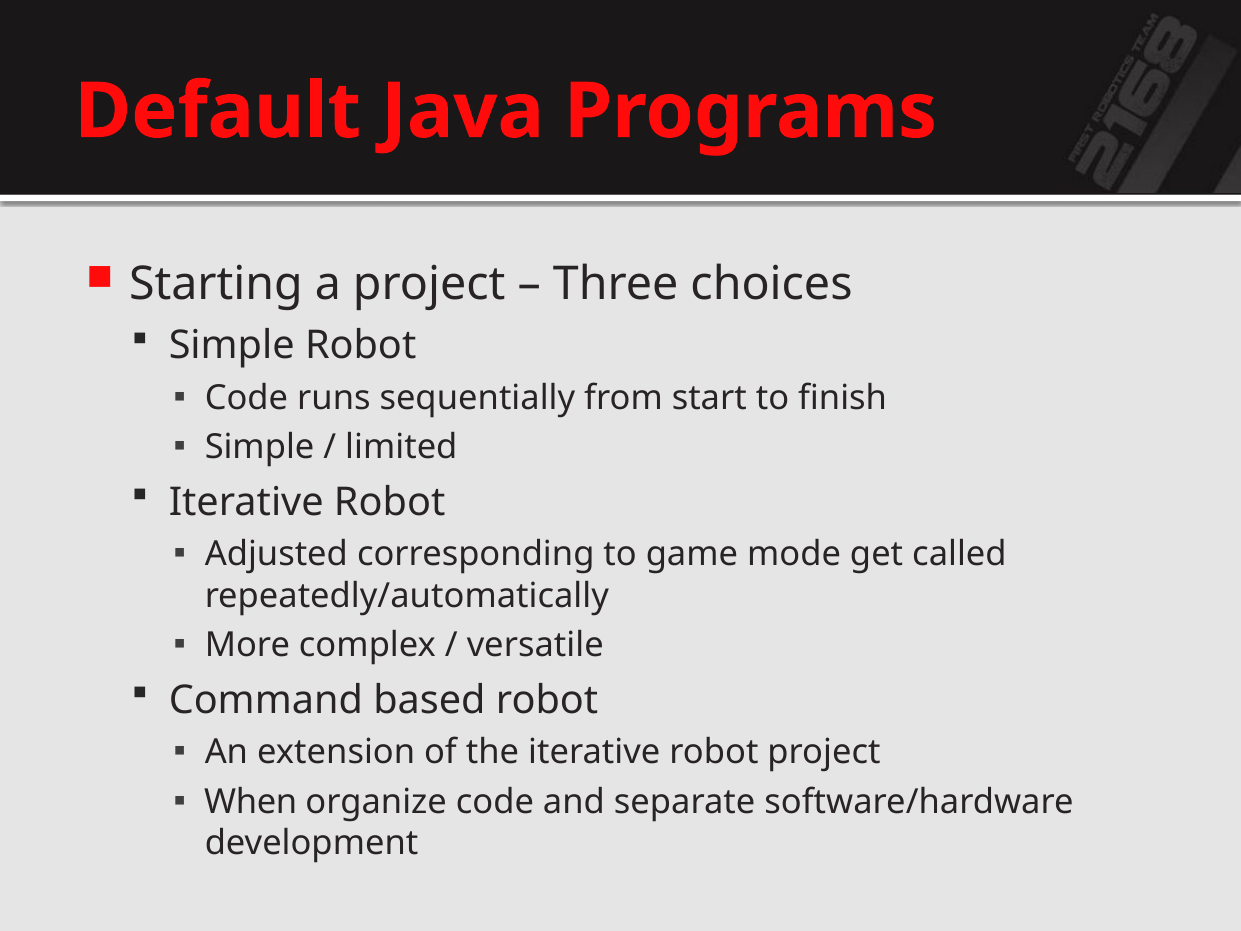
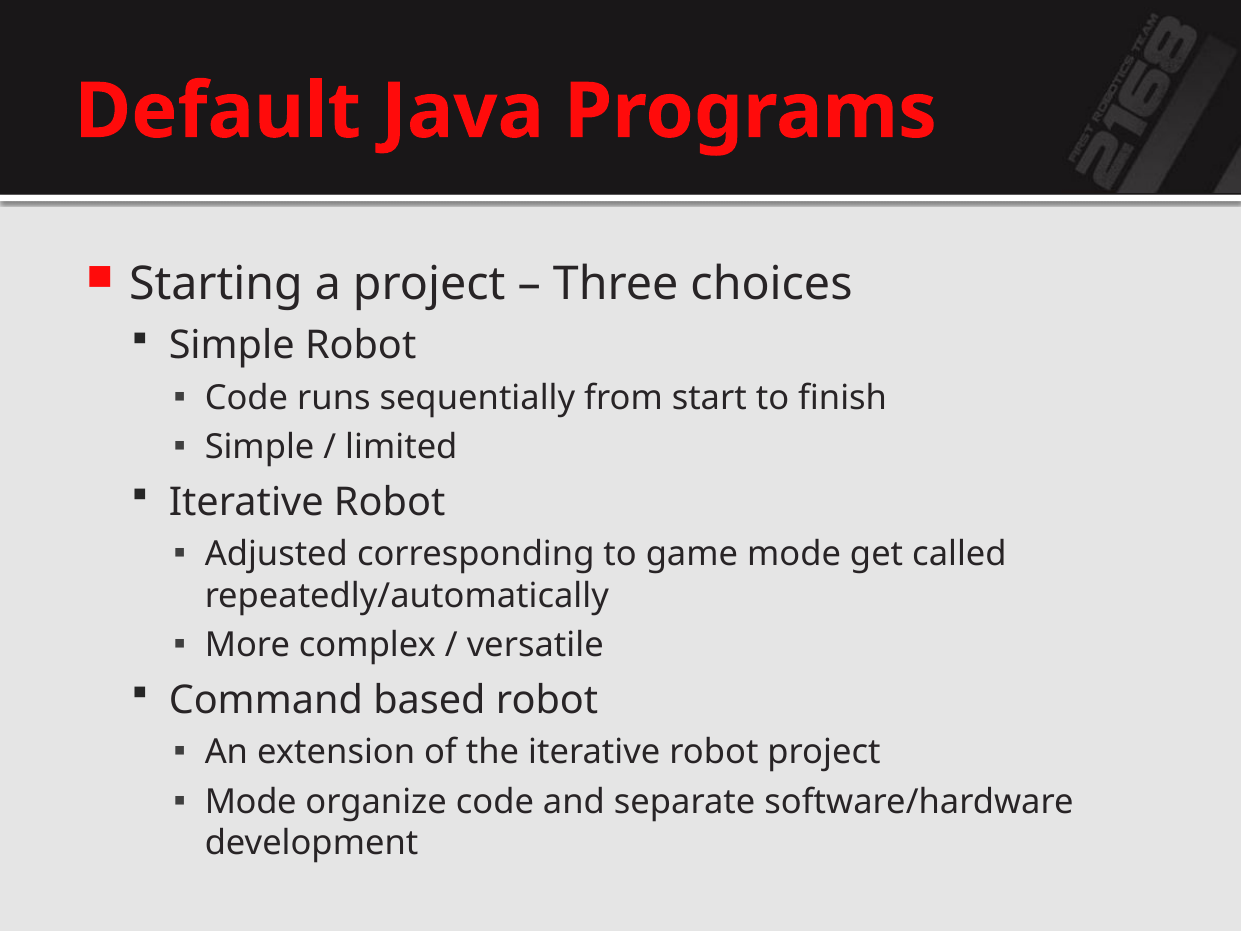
When at (251, 802): When -> Mode
